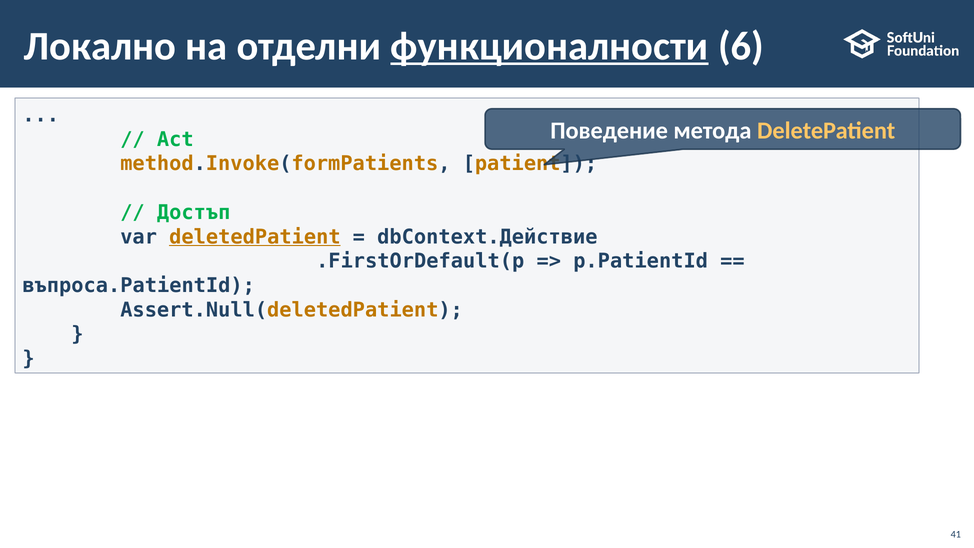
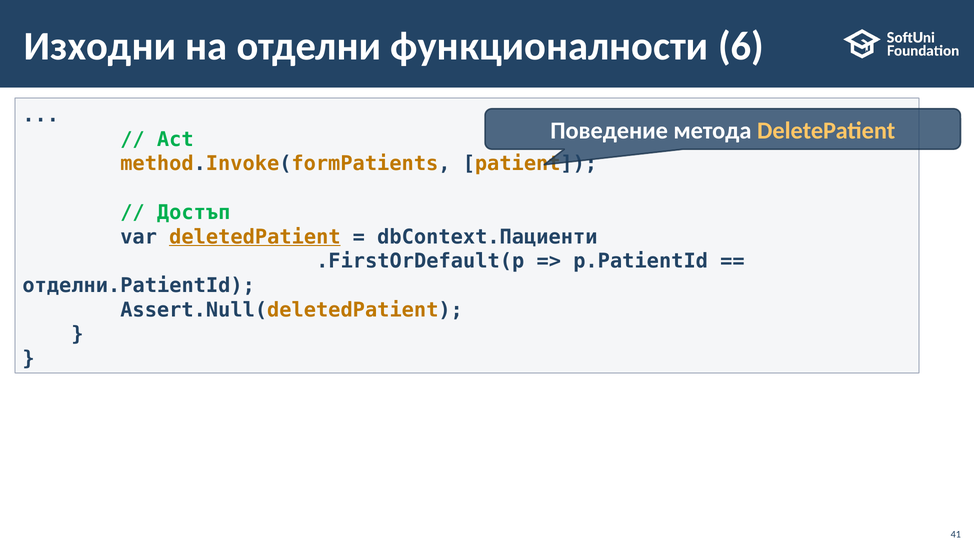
Локално: Локално -> Изходни
функционалности underline: present -> none
dbContext.Действие: dbContext.Действие -> dbContext.Пациенти
въпроса.PatientId: въпроса.PatientId -> отделни.PatientId
